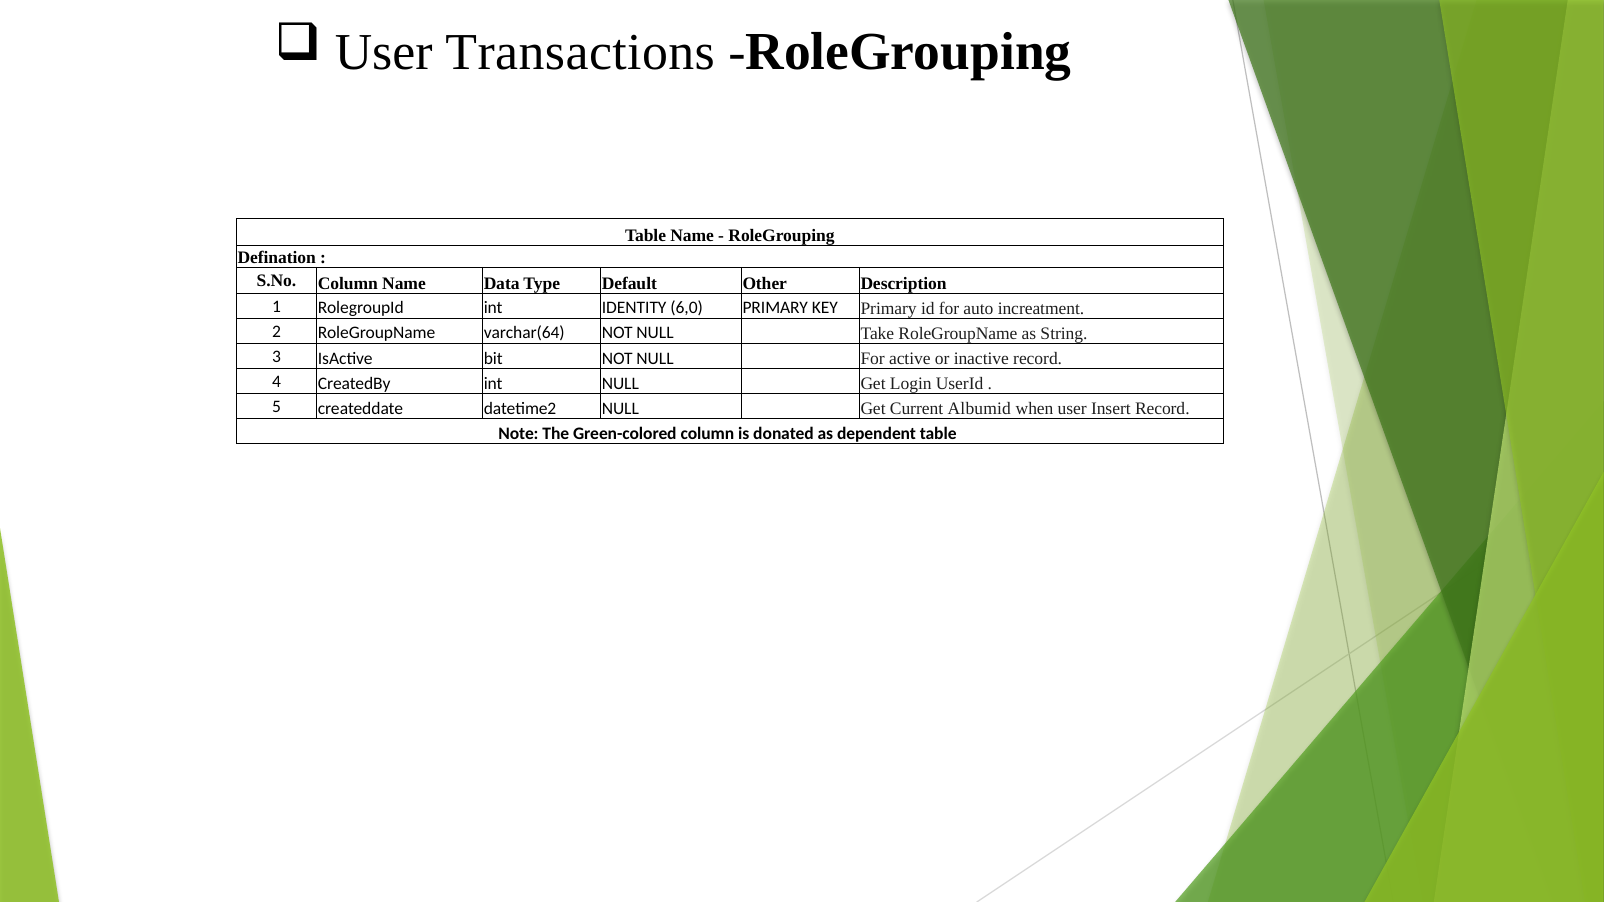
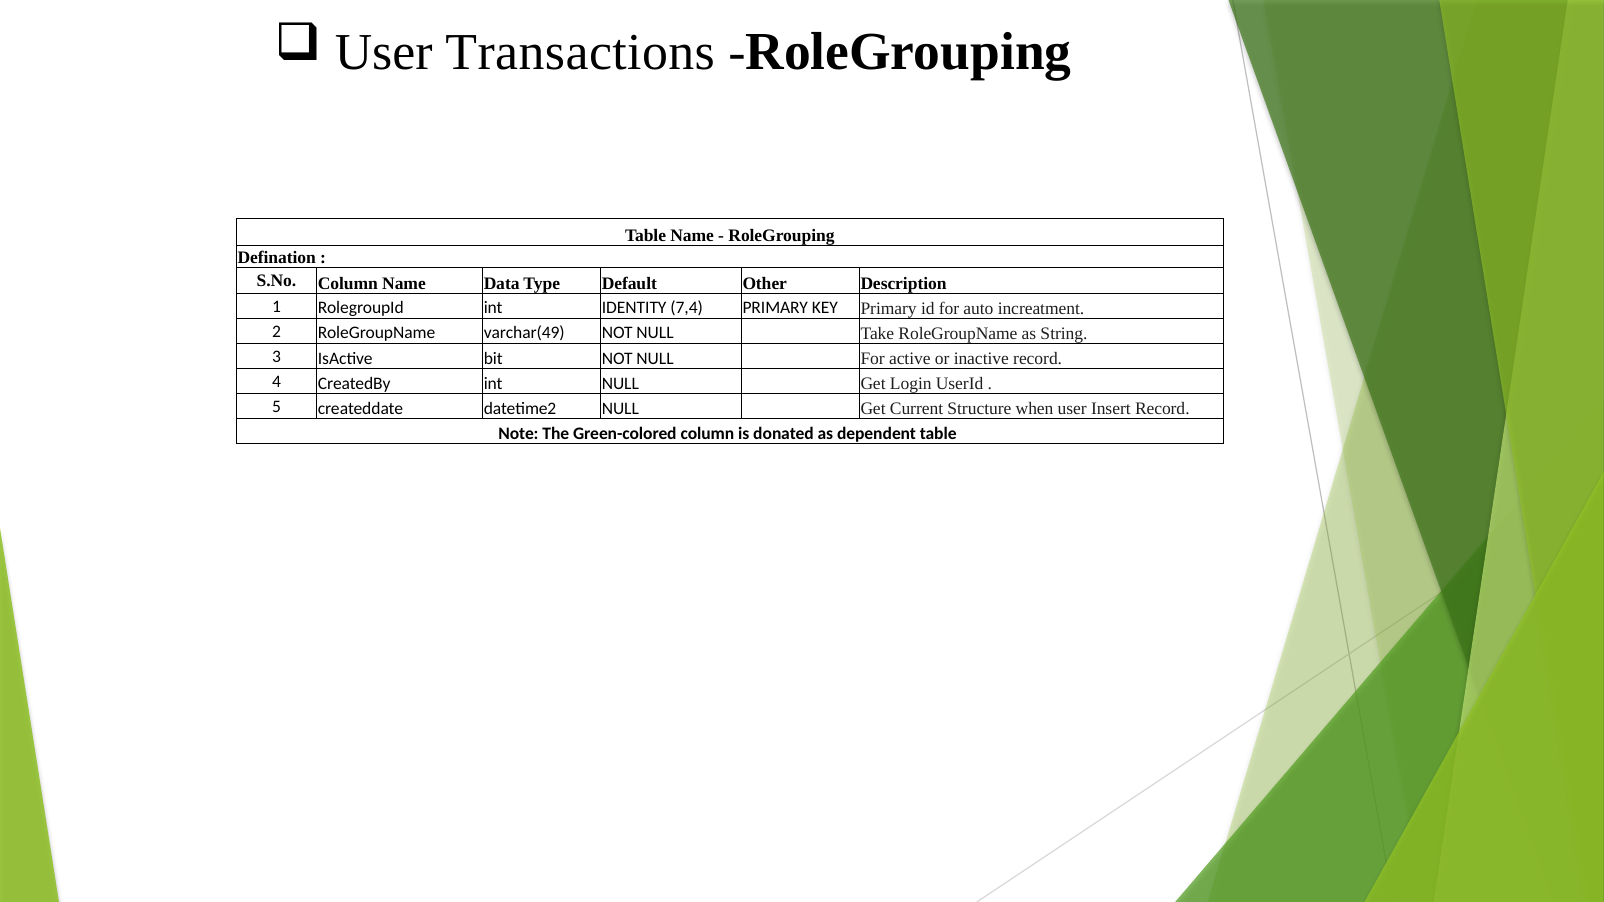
6,0: 6,0 -> 7,4
varchar(64: varchar(64 -> varchar(49
Albumid: Albumid -> Structure
